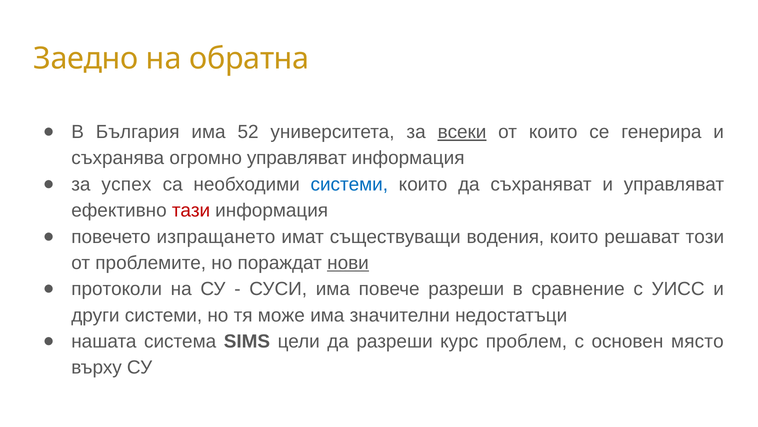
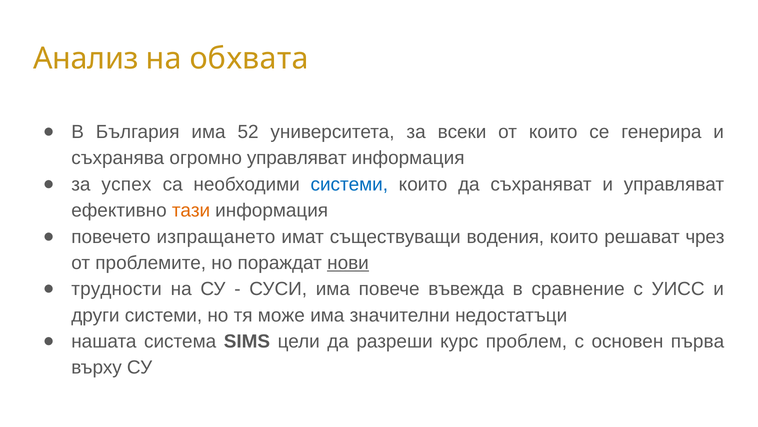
Заедно: Заедно -> Анализ
обратна: обратна -> обхвата
всеки underline: present -> none
тази colour: red -> orange
този: този -> чрез
протоколи: протоколи -> трудности
повече разреши: разреши -> въвежда
място: място -> първа
